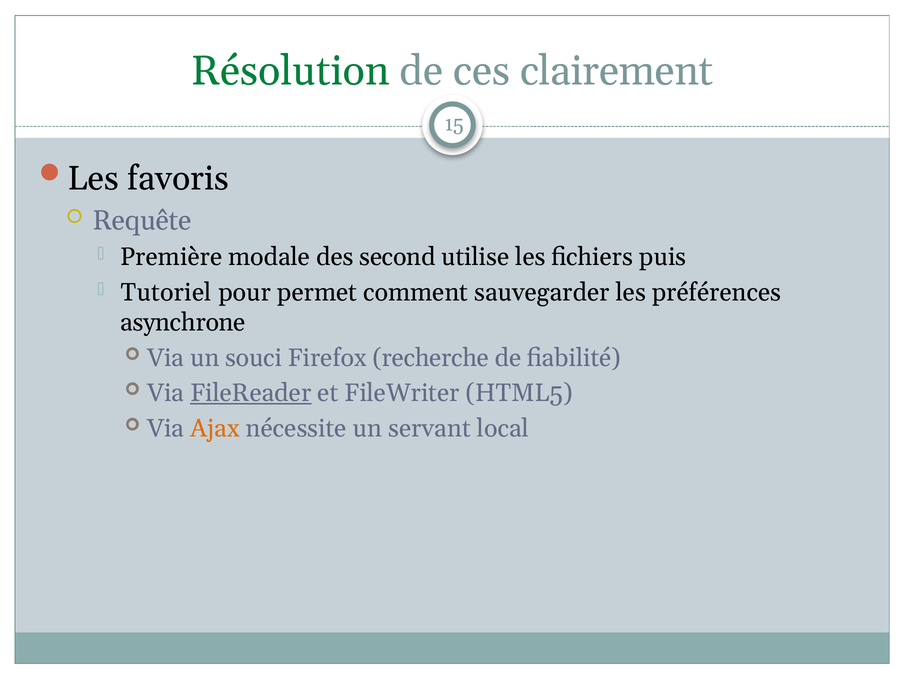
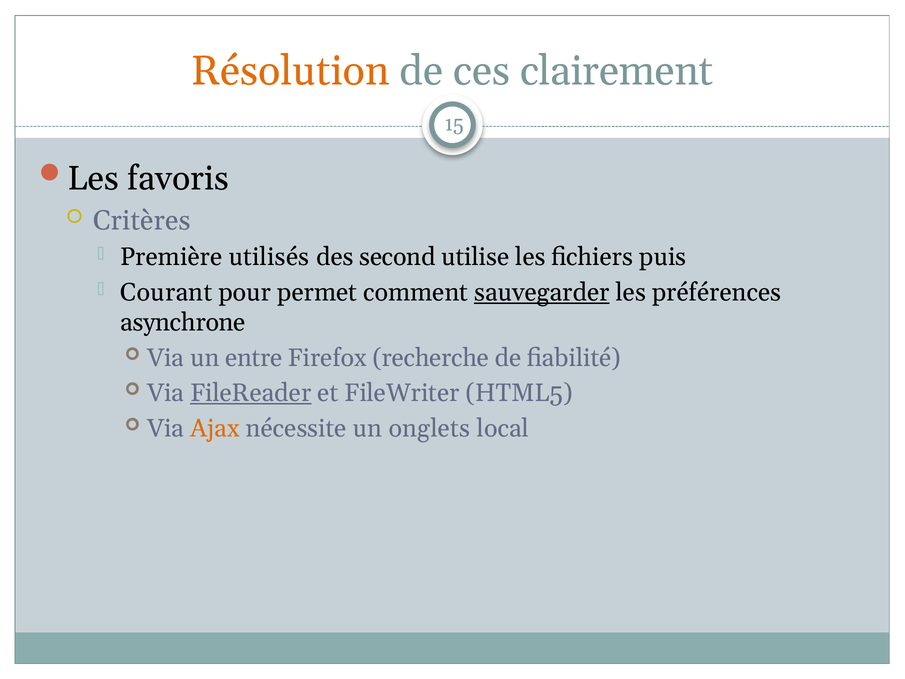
Résolution colour: green -> orange
Requête: Requête -> Critères
modale: modale -> utilisés
Tutoriel: Tutoriel -> Courant
sauvegarder underline: none -> present
souci: souci -> entre
servant: servant -> onglets
